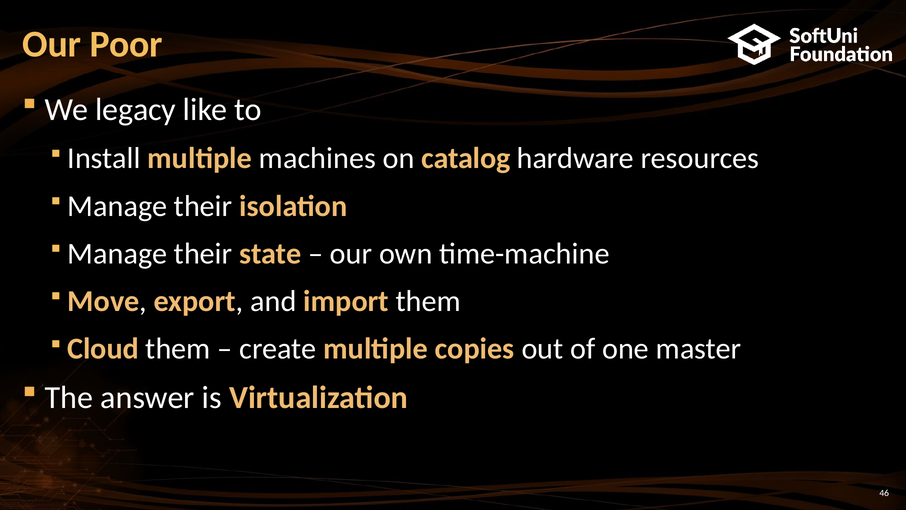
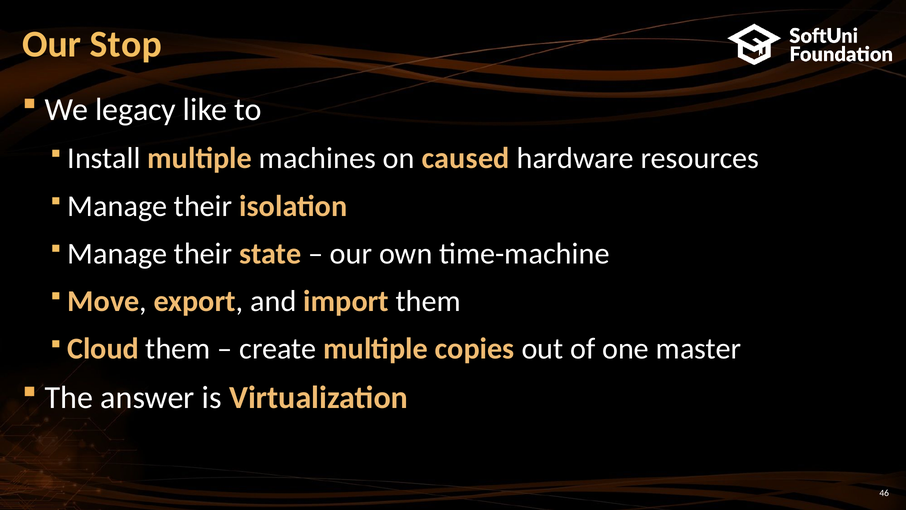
Poor: Poor -> Stop
catalog: catalog -> caused
